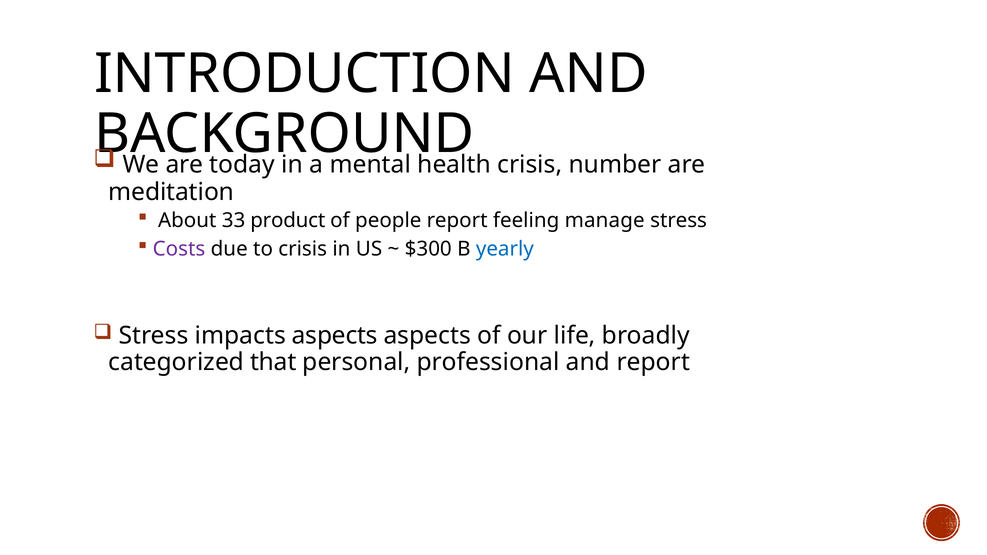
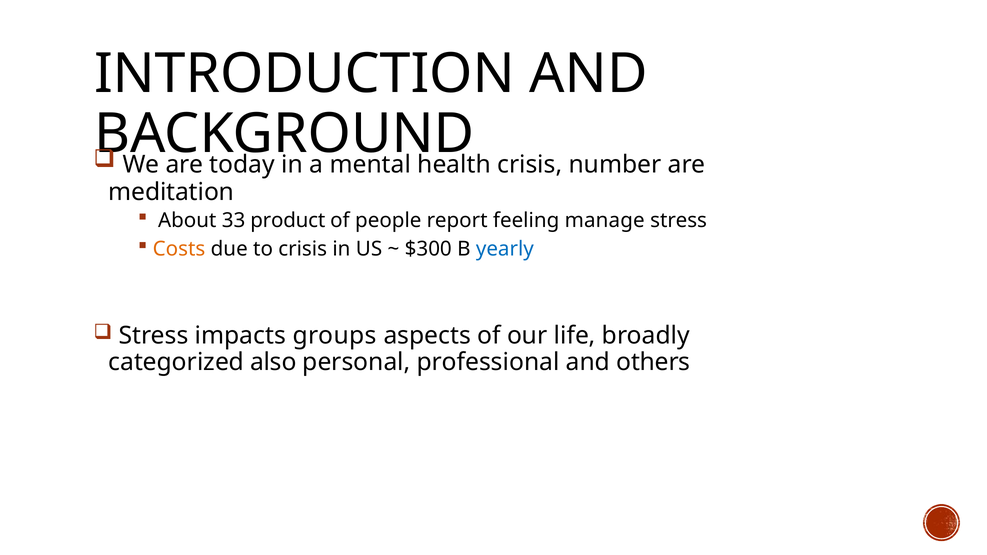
Costs colour: purple -> orange
impacts aspects: aspects -> groups
that: that -> also
and report: report -> others
